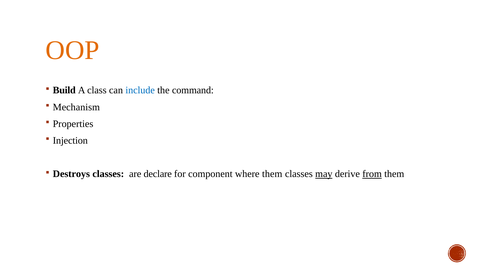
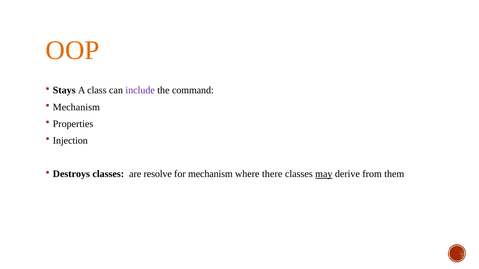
Build: Build -> Stays
include colour: blue -> purple
declare: declare -> resolve
for component: component -> mechanism
where them: them -> there
from underline: present -> none
